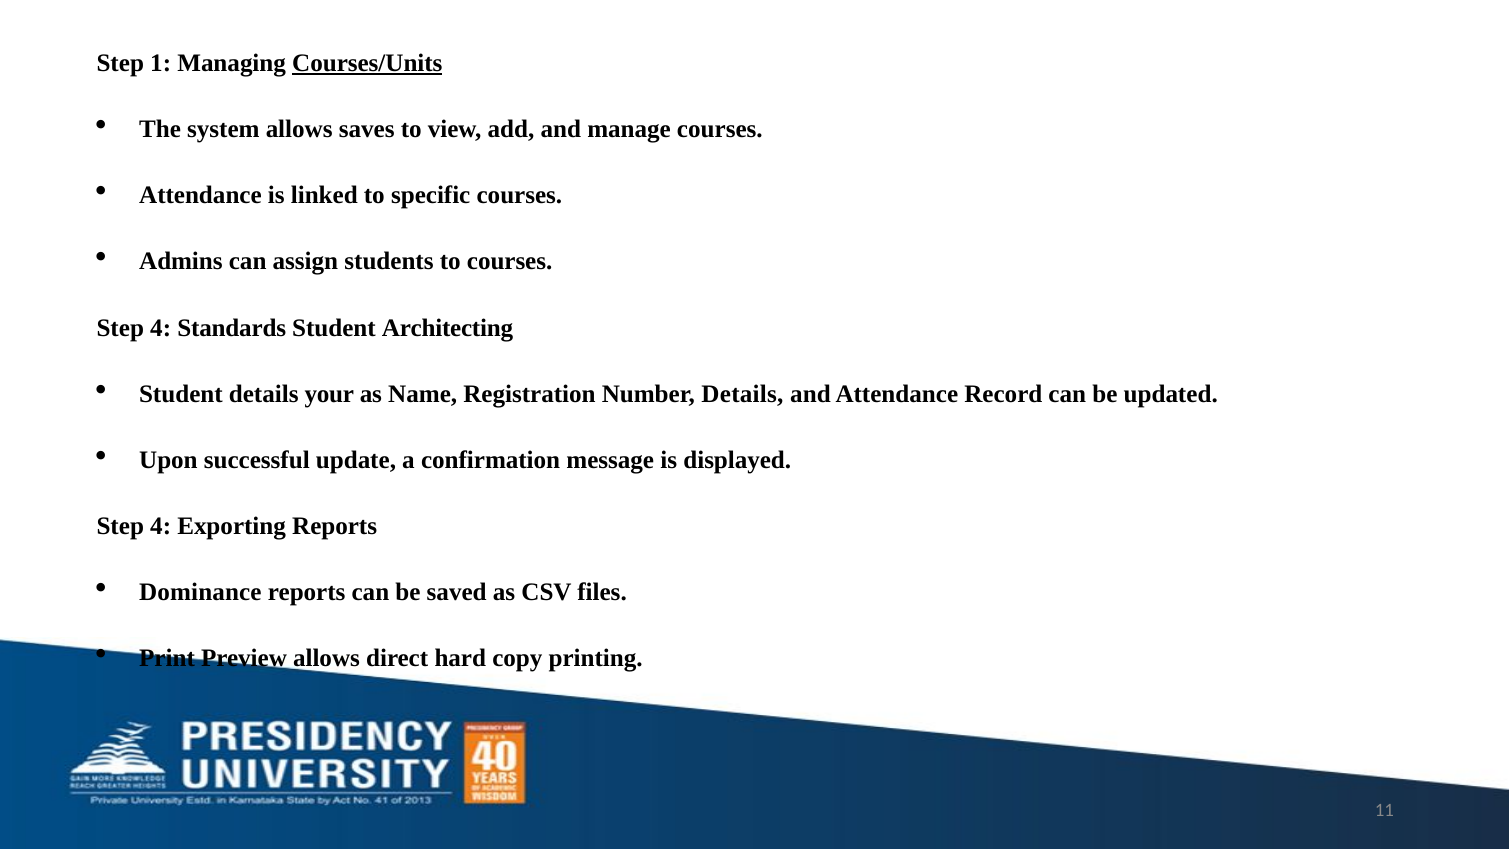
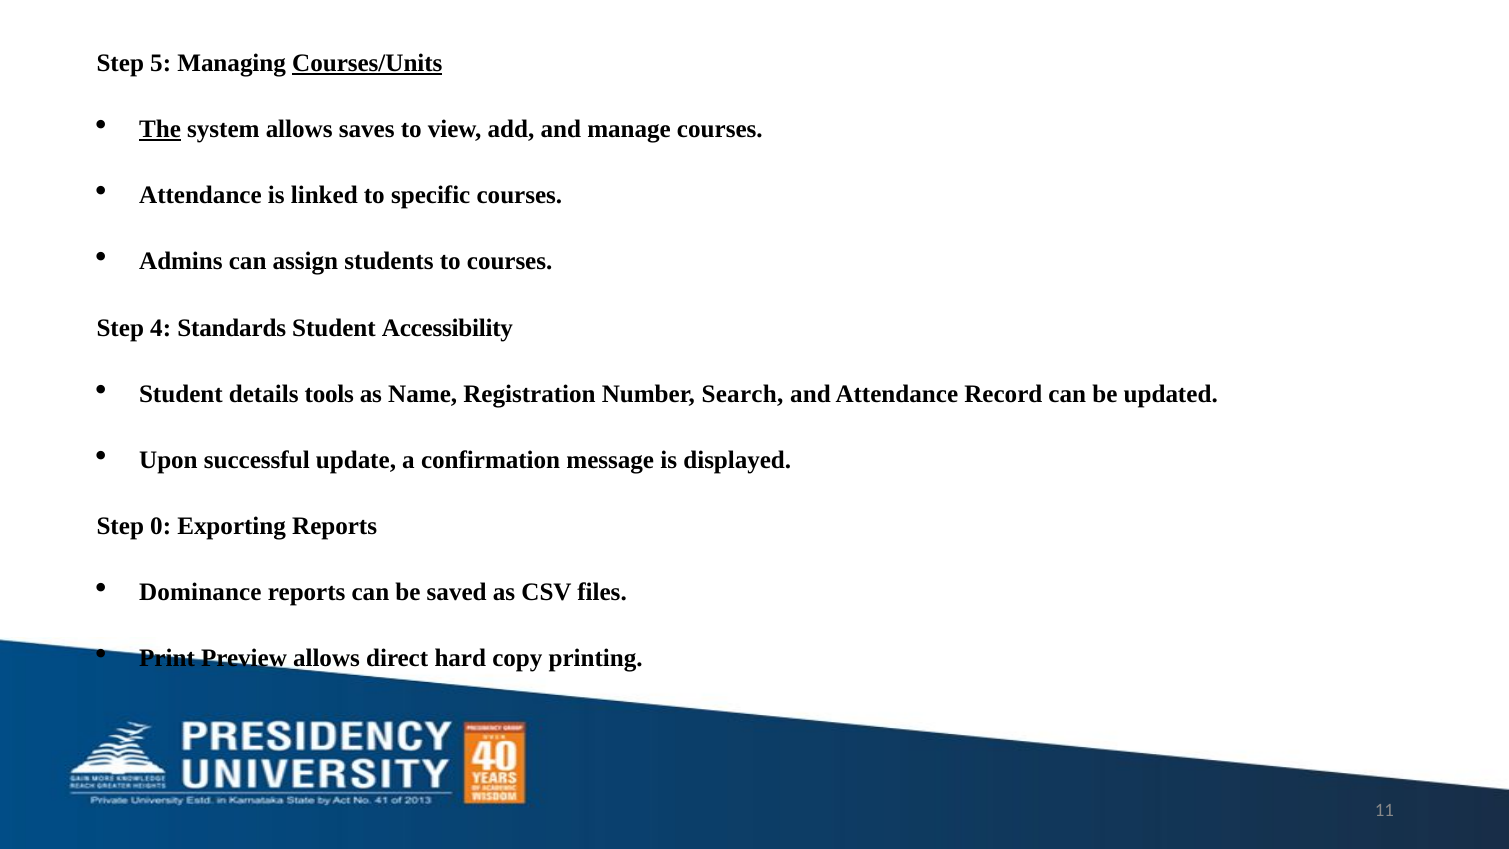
1: 1 -> 5
The underline: none -> present
Architecting: Architecting -> Accessibility
your: your -> tools
Number Details: Details -> Search
4 at (161, 526): 4 -> 0
